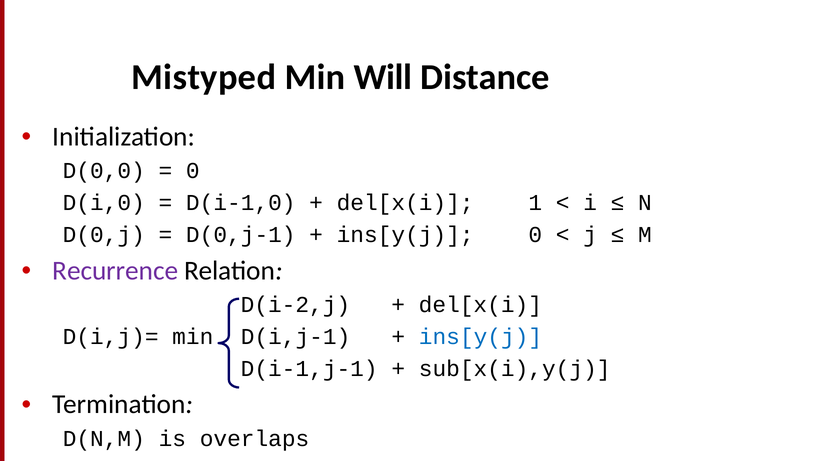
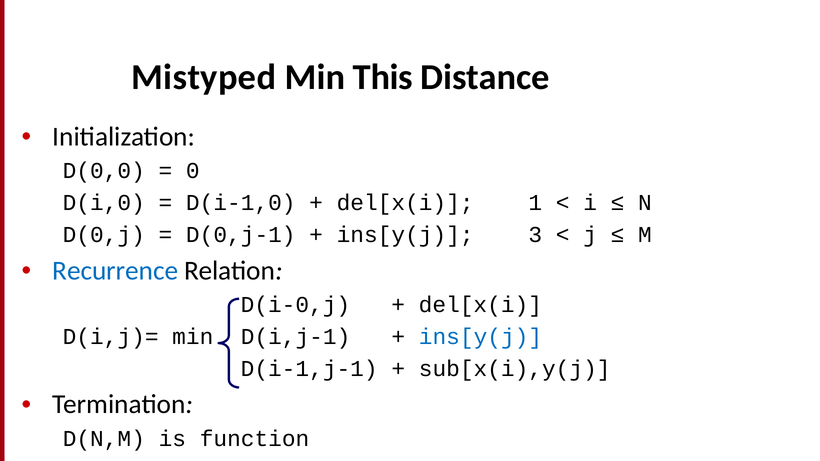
Will: Will -> This
ins[y(j 0: 0 -> 3
Recurrence colour: purple -> blue
D(i-2,j: D(i-2,j -> D(i-0,j
overlaps: overlaps -> function
